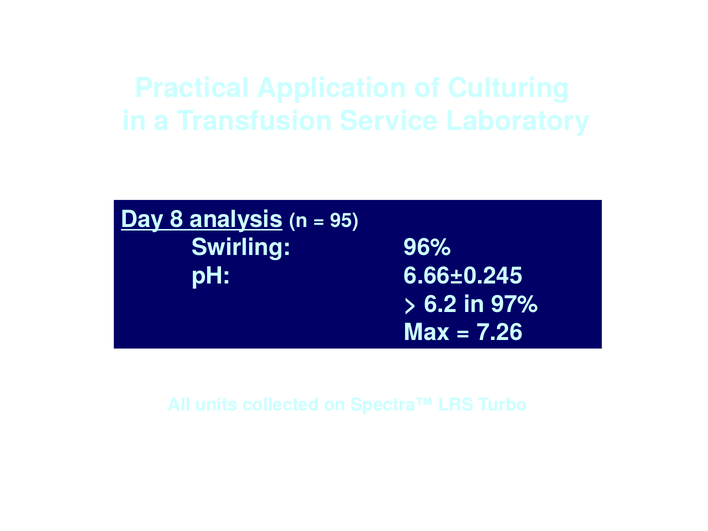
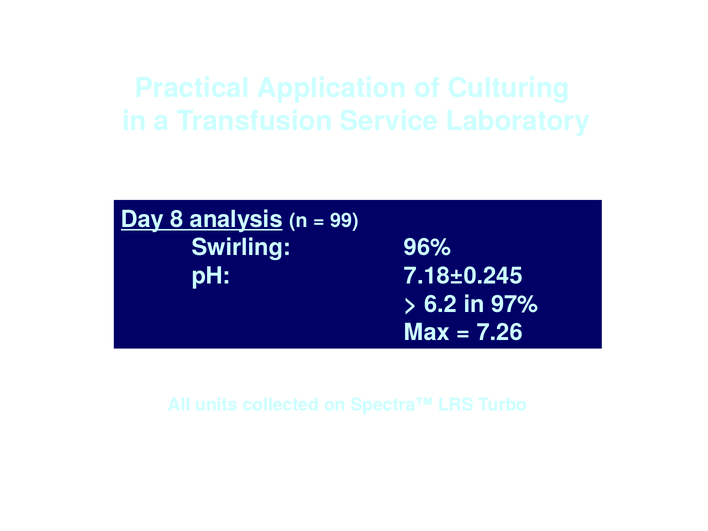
95: 95 -> 99
6.66±0.245: 6.66±0.245 -> 7.18±0.245
